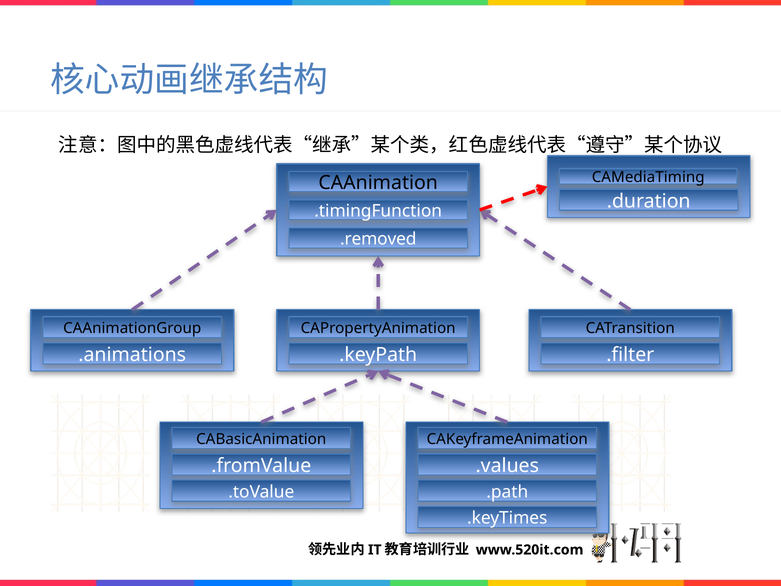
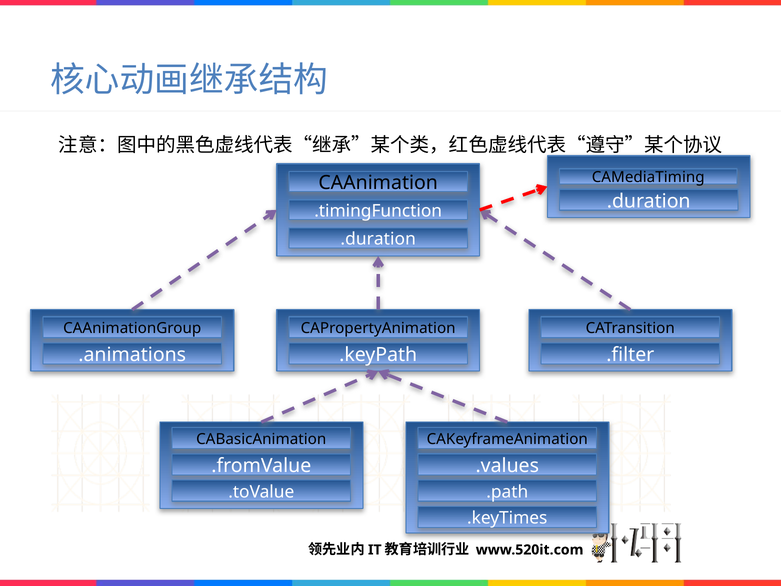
.removed at (378, 239): .removed -> .duration
